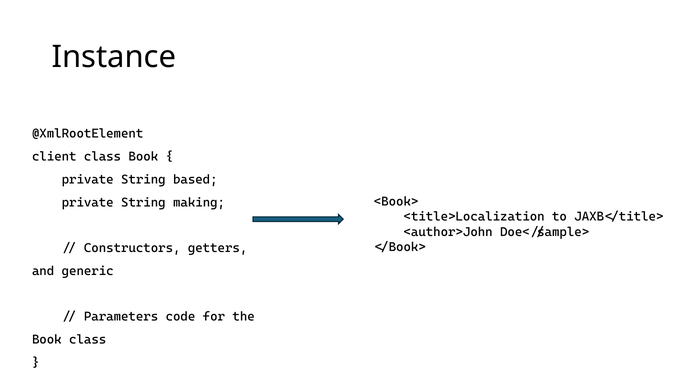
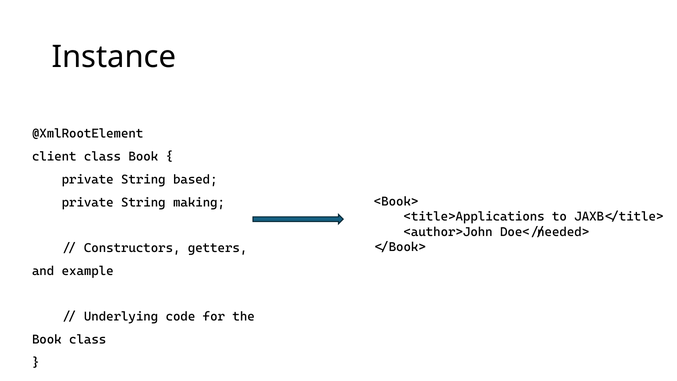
<title>Localization: <title>Localization -> <title>Applications
Doe</sample>: Doe</sample> -> Doe</needed>
generic: generic -> example
Parameters: Parameters -> Underlying
